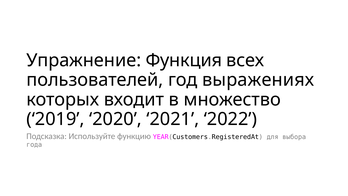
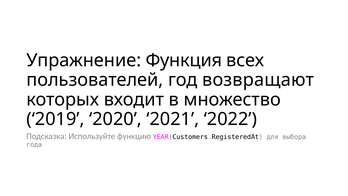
выражениях: выражениях -> возвращают
